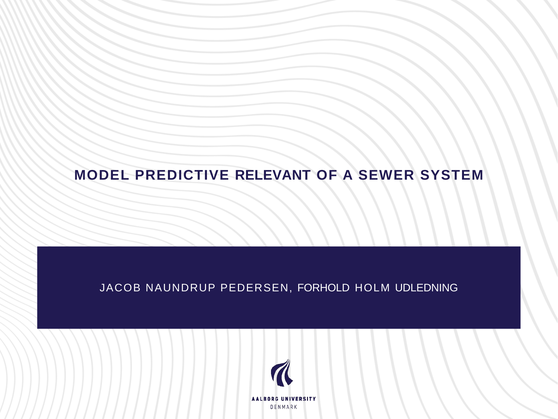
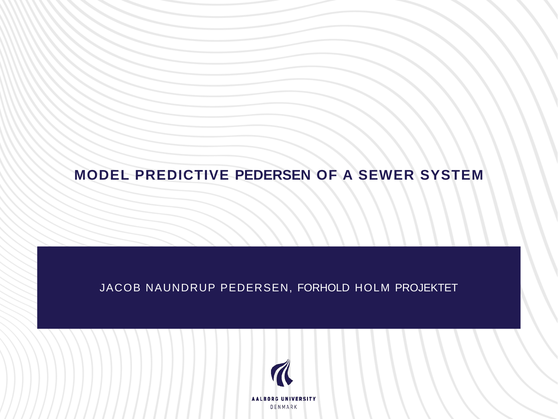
PREDICTIVE RELEVANT: RELEVANT -> PEDERSEN
UDLEDNING: UDLEDNING -> PROJEKTET
